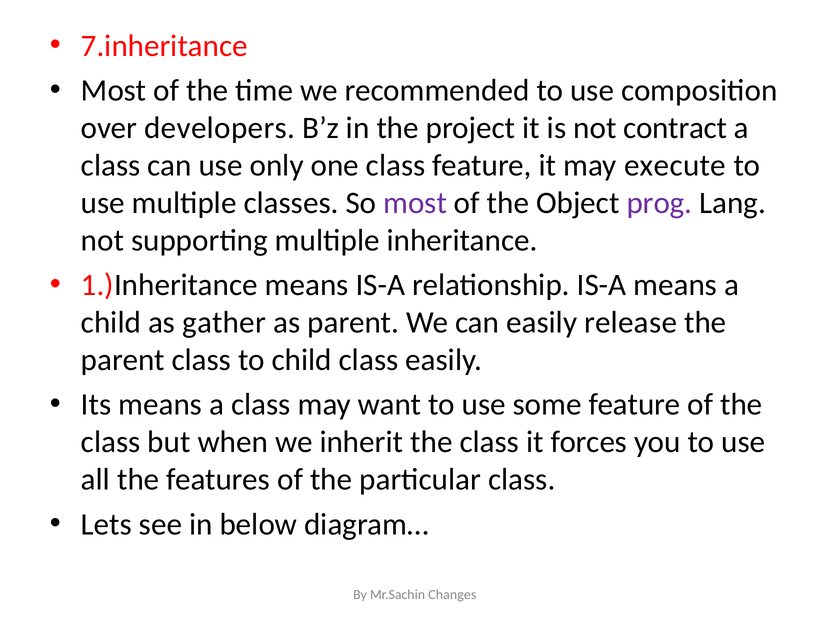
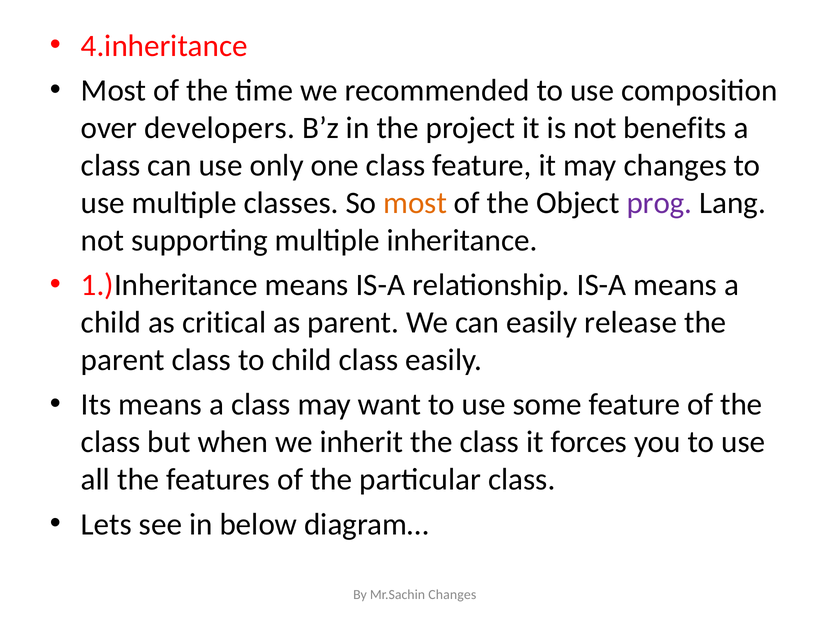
7.inheritance: 7.inheritance -> 4.inheritance
contract: contract -> benefits
may execute: execute -> changes
most at (415, 203) colour: purple -> orange
gather: gather -> critical
